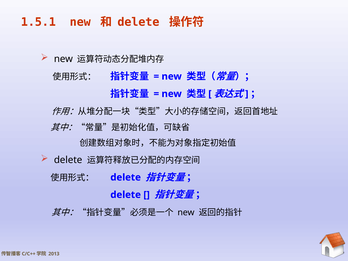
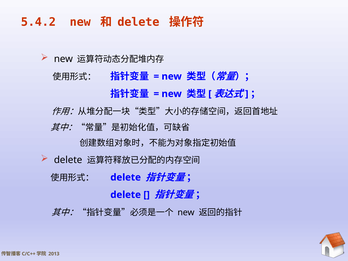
1.5.1: 1.5.1 -> 5.4.2
